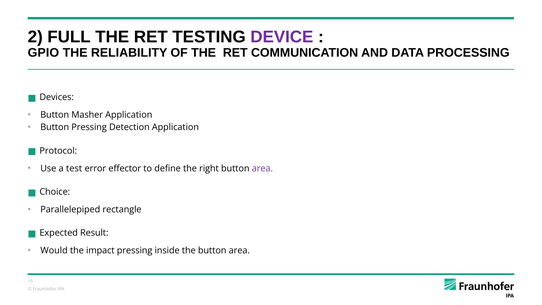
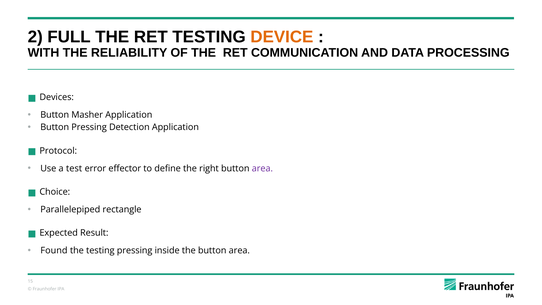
DEVICE colour: purple -> orange
GPIO: GPIO -> WITH
Would: Would -> Found
the impact: impact -> testing
